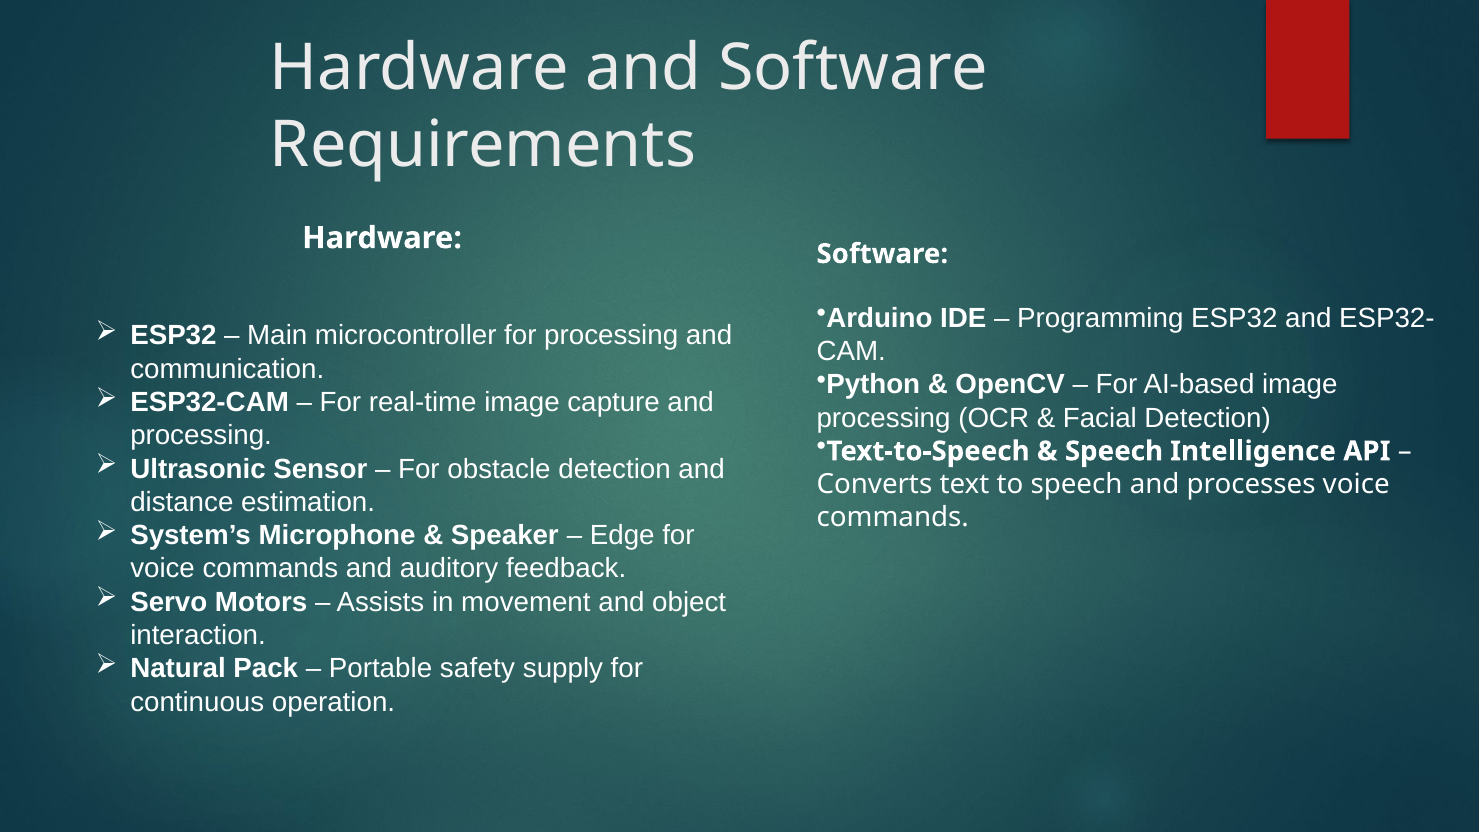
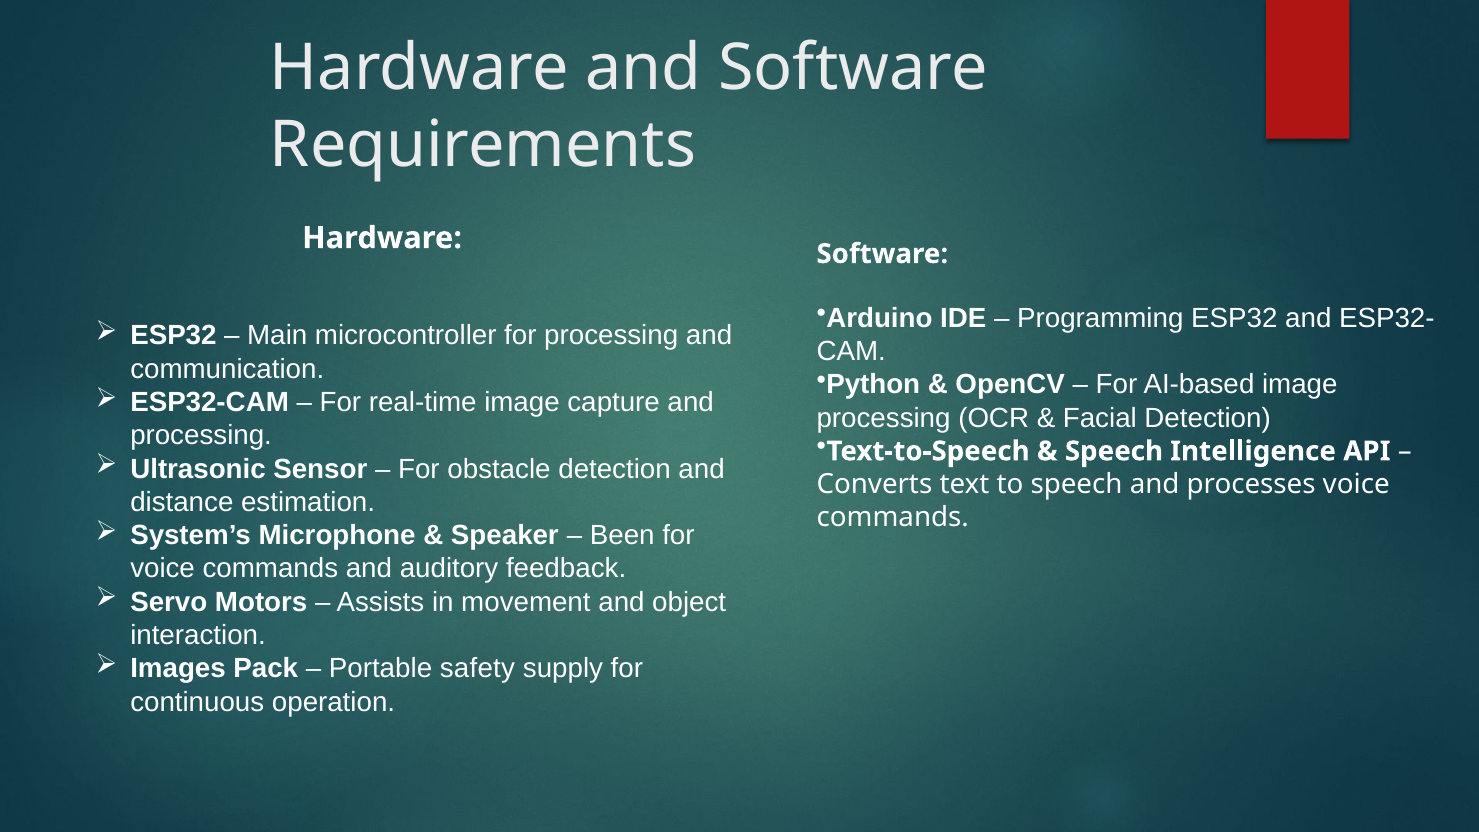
Edge: Edge -> Been
Natural: Natural -> Images
